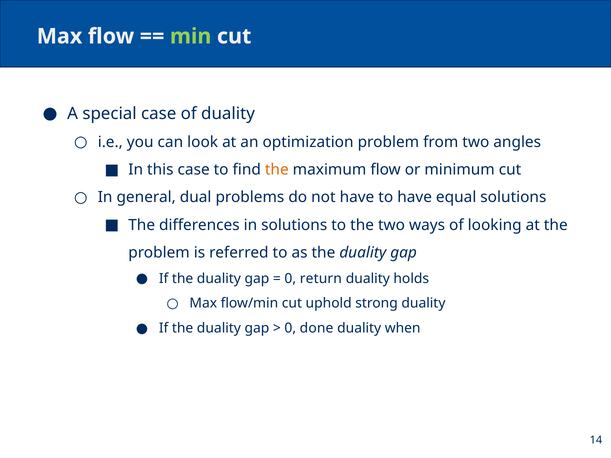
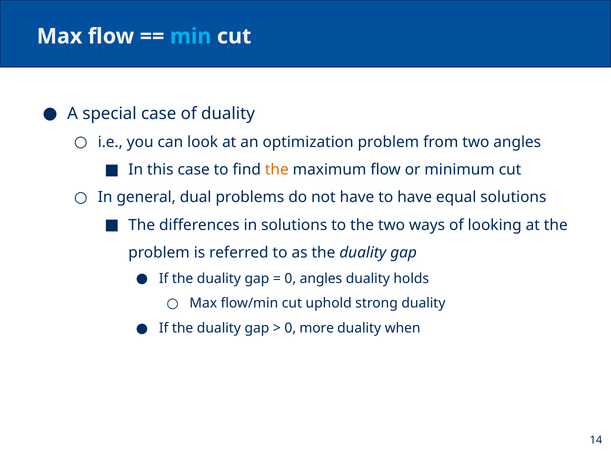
min colour: light green -> light blue
0 return: return -> angles
done: done -> more
